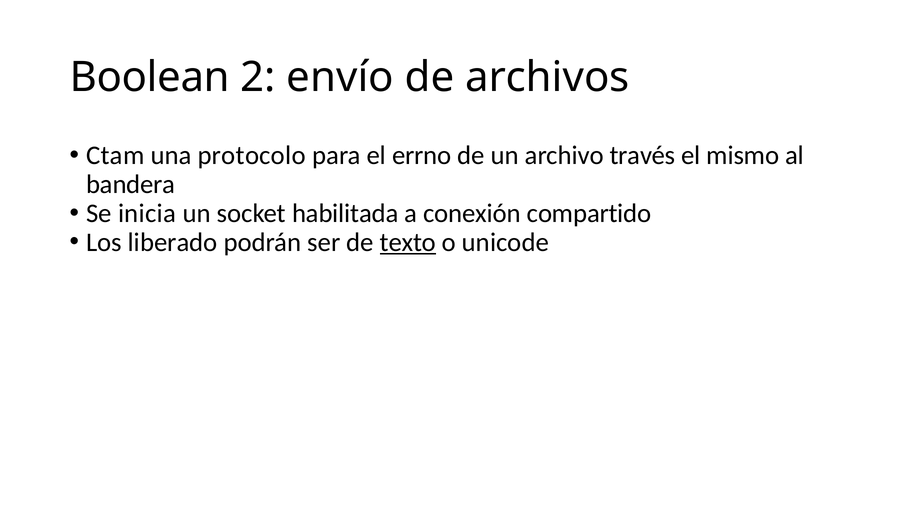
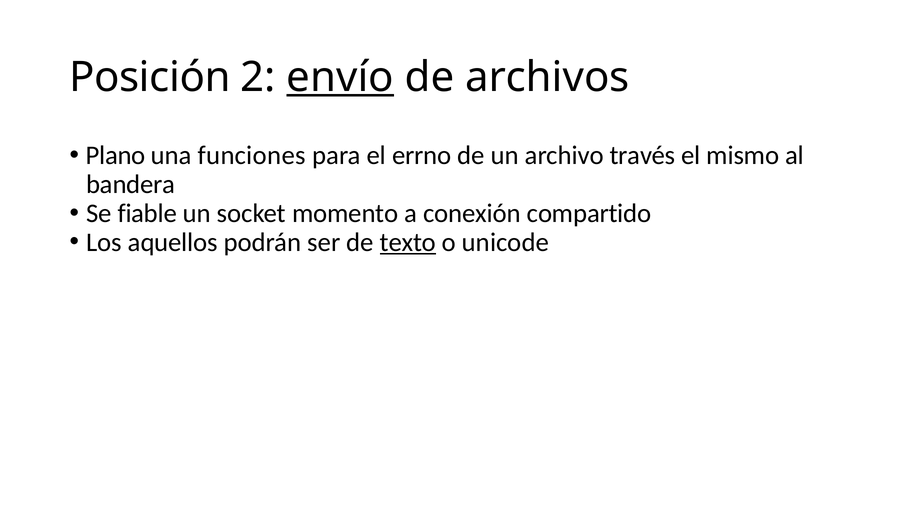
Boolean: Boolean -> Posición
envío underline: none -> present
Ctam: Ctam -> Plano
protocolo: protocolo -> funciones
inicia: inicia -> fiable
habilitada: habilitada -> momento
liberado: liberado -> aquellos
